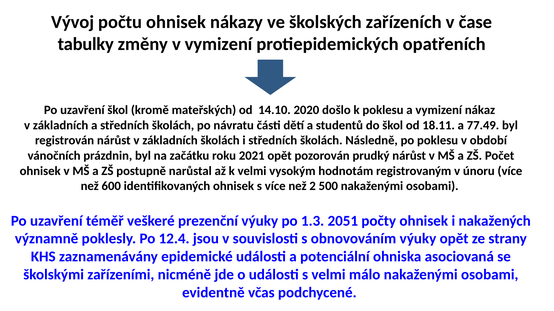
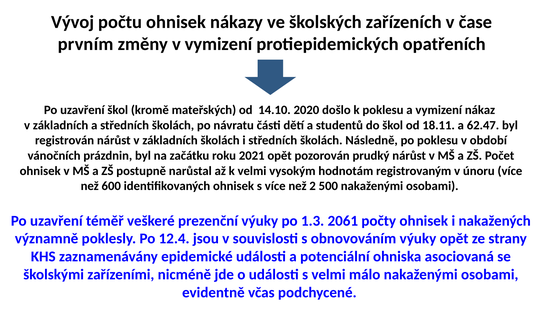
tabulky: tabulky -> prvním
77.49: 77.49 -> 62.47
2051: 2051 -> 2061
